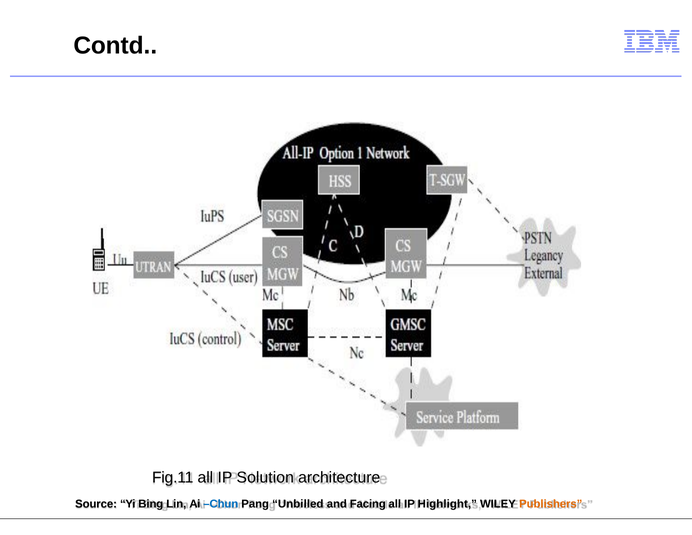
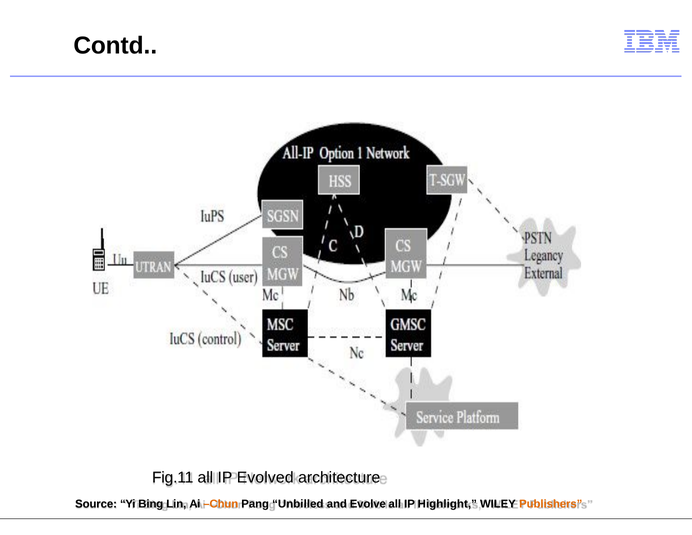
Solution: Solution -> Evolved
Chun colour: blue -> orange
Facing: Facing -> Evolve
